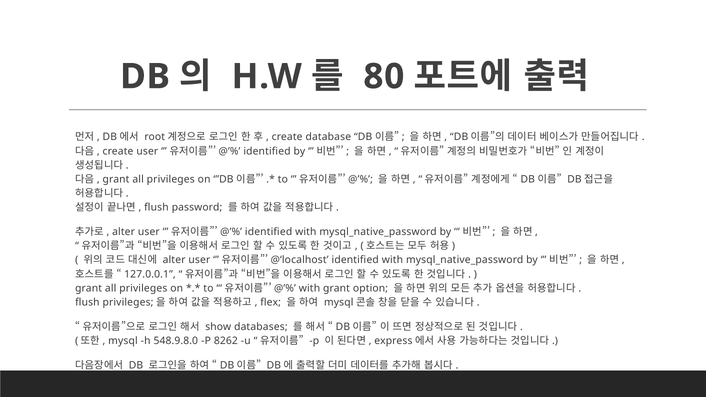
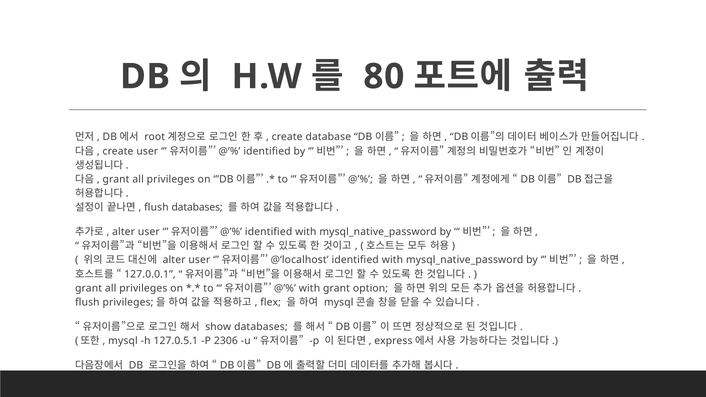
flush password: password -> databases
548.9.8.0: 548.9.8.0 -> 127.0.5.1
8262: 8262 -> 2306
